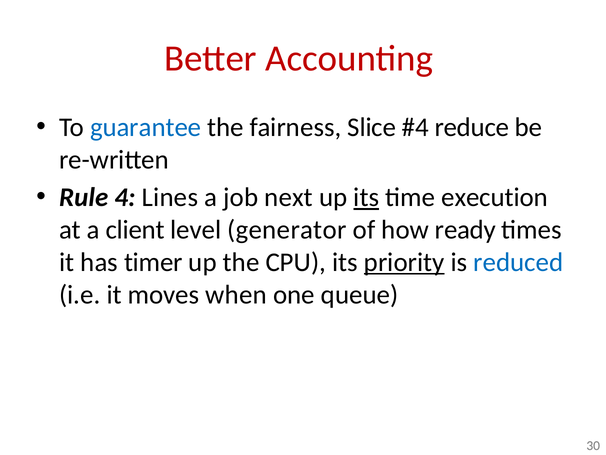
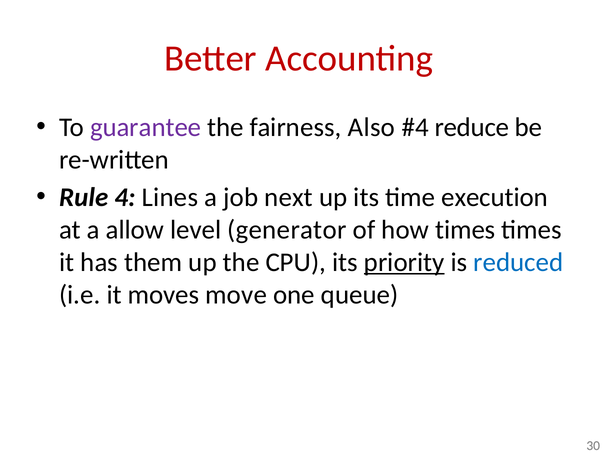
guarantee colour: blue -> purple
Slice: Slice -> Also
its at (366, 197) underline: present -> none
client: client -> allow
how ready: ready -> times
timer: timer -> them
when: when -> move
